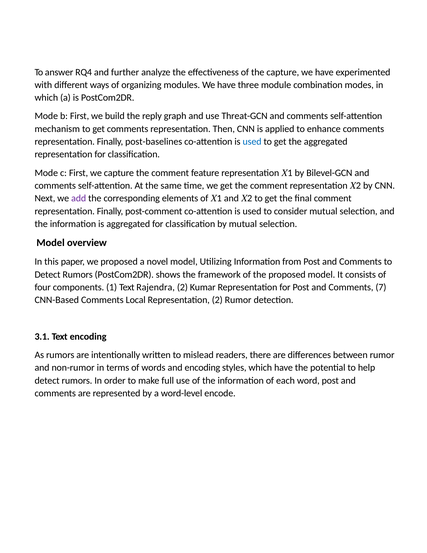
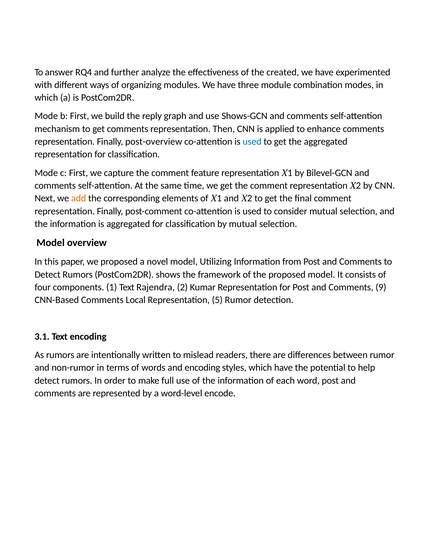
the capture: capture -> created
Threat-GCN: Threat-GCN -> Shows-GCN
post-baselines: post-baselines -> post-overview
add colour: purple -> orange
7: 7 -> 9
Representation 2: 2 -> 5
